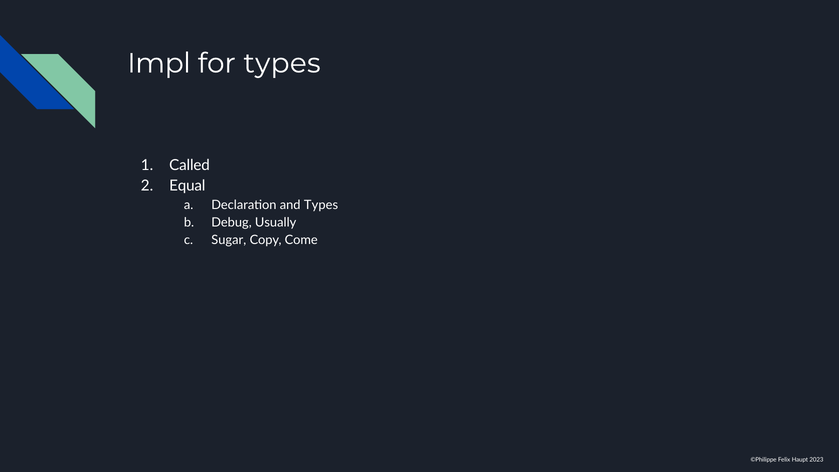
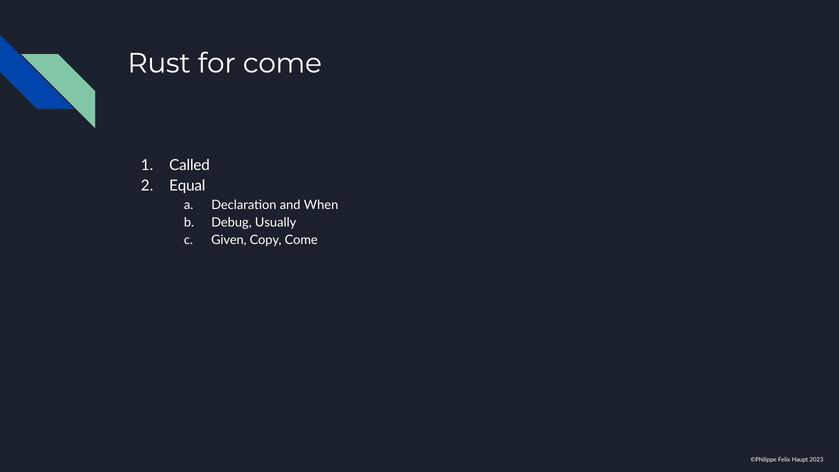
Impl: Impl -> Rust
for types: types -> come
and Types: Types -> When
Sugar: Sugar -> Given
